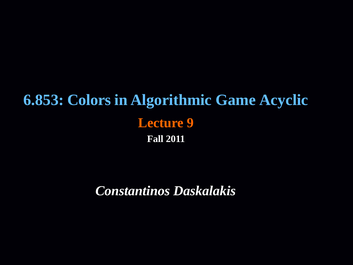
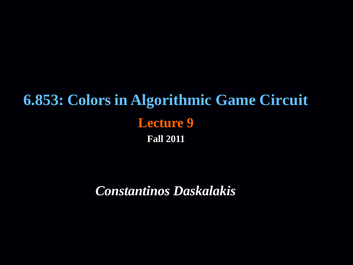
Acyclic: Acyclic -> Circuit
